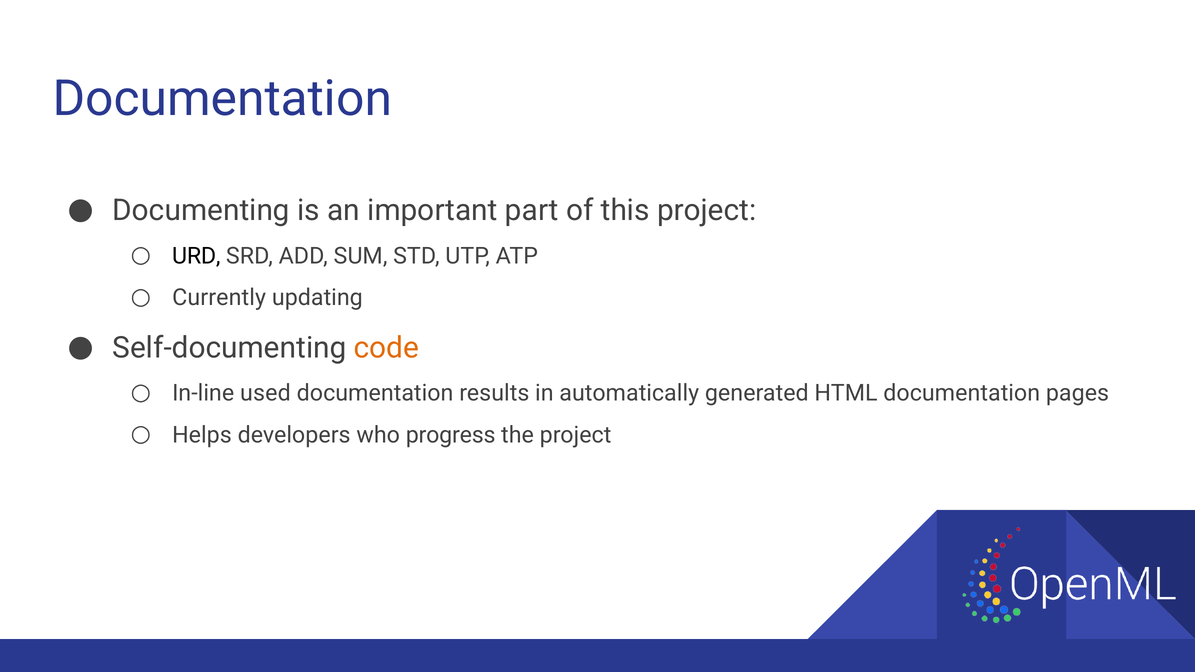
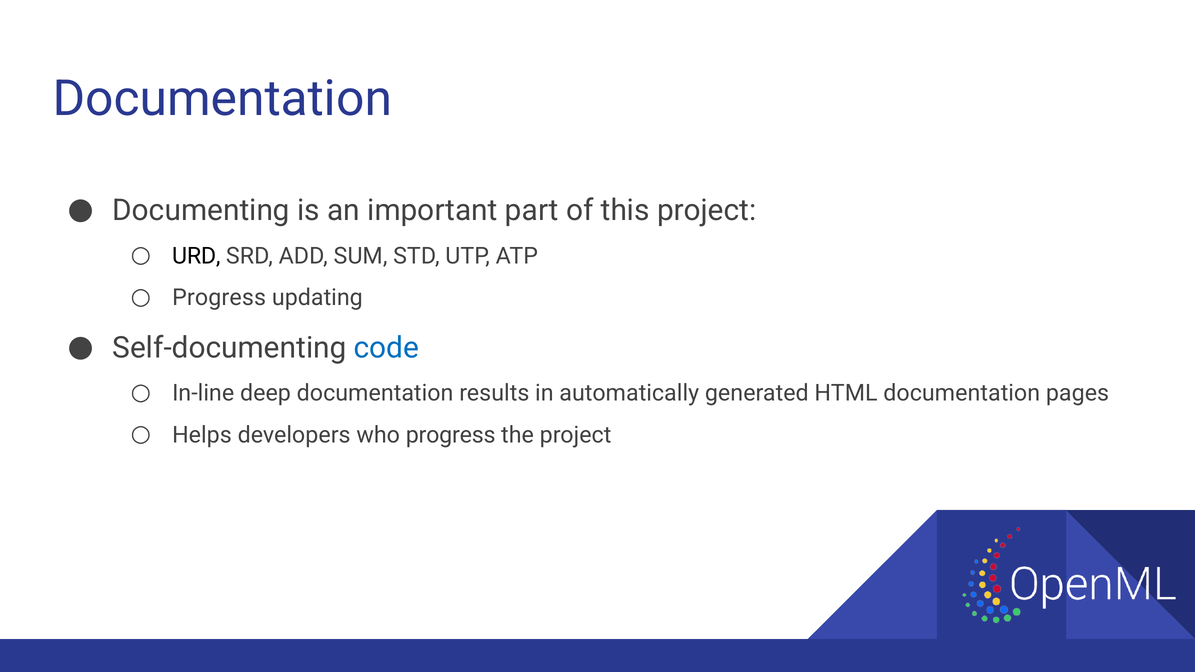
Currently at (219, 298): Currently -> Progress
code colour: orange -> blue
used: used -> deep
